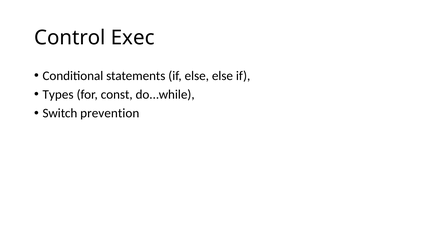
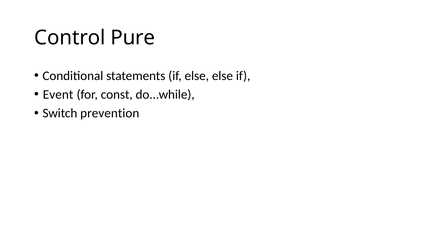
Exec: Exec -> Pure
Types: Types -> Event
